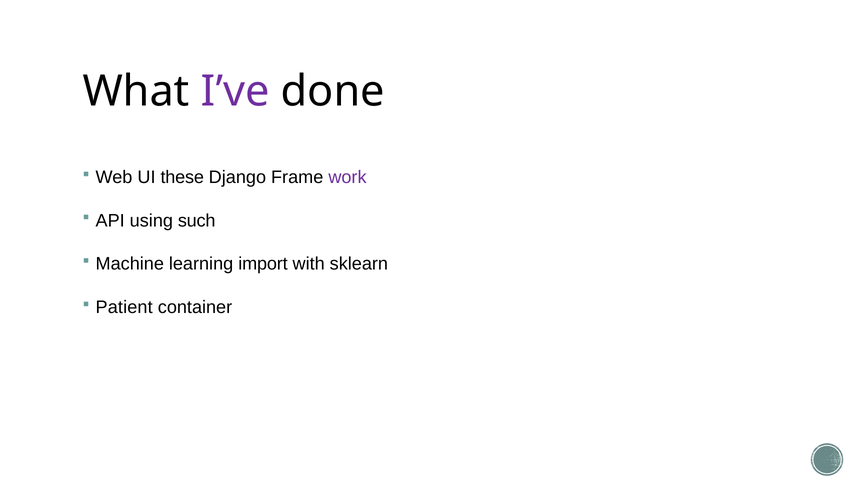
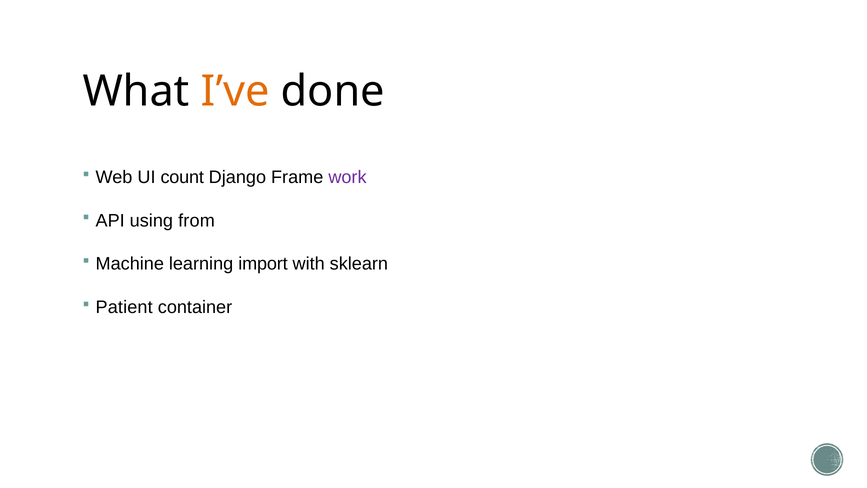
I’ve colour: purple -> orange
these: these -> count
such: such -> from
